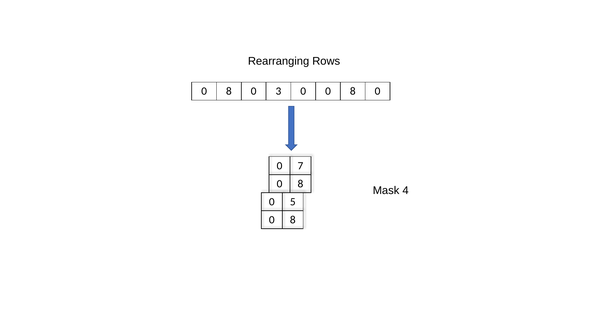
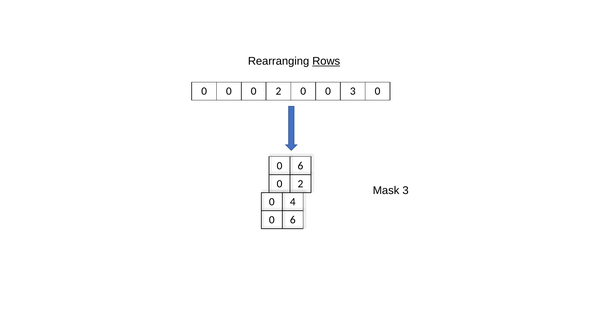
Rows underline: none -> present
8 at (229, 91): 8 -> 0
3 at (278, 91): 3 -> 2
0 0 8: 8 -> 3
7 at (300, 166): 7 -> 6
8 at (300, 184): 8 -> 2
Mask 4: 4 -> 3
5: 5 -> 4
8 at (293, 220): 8 -> 6
